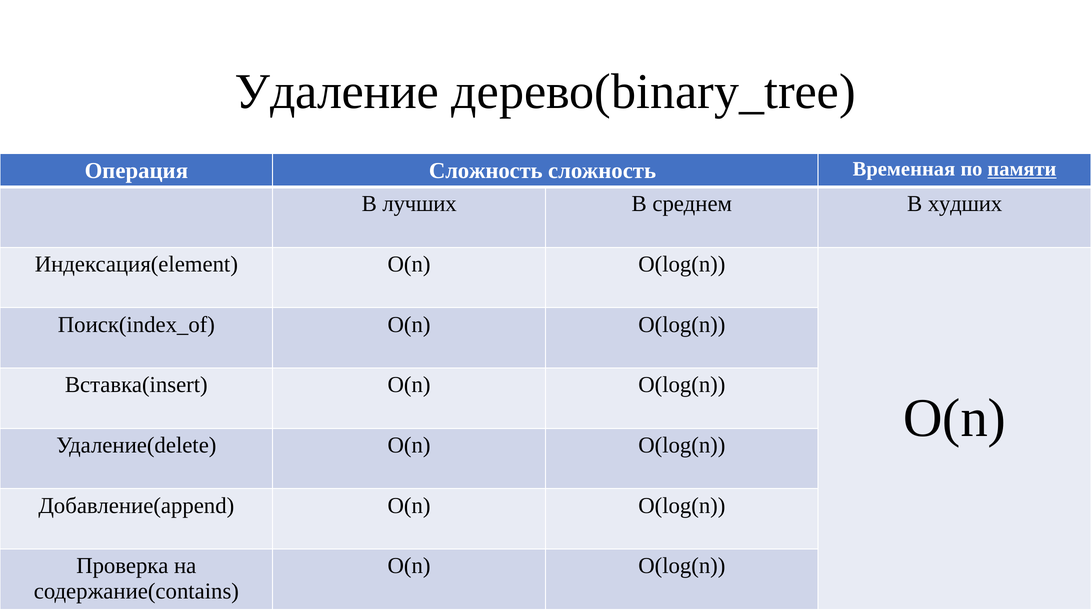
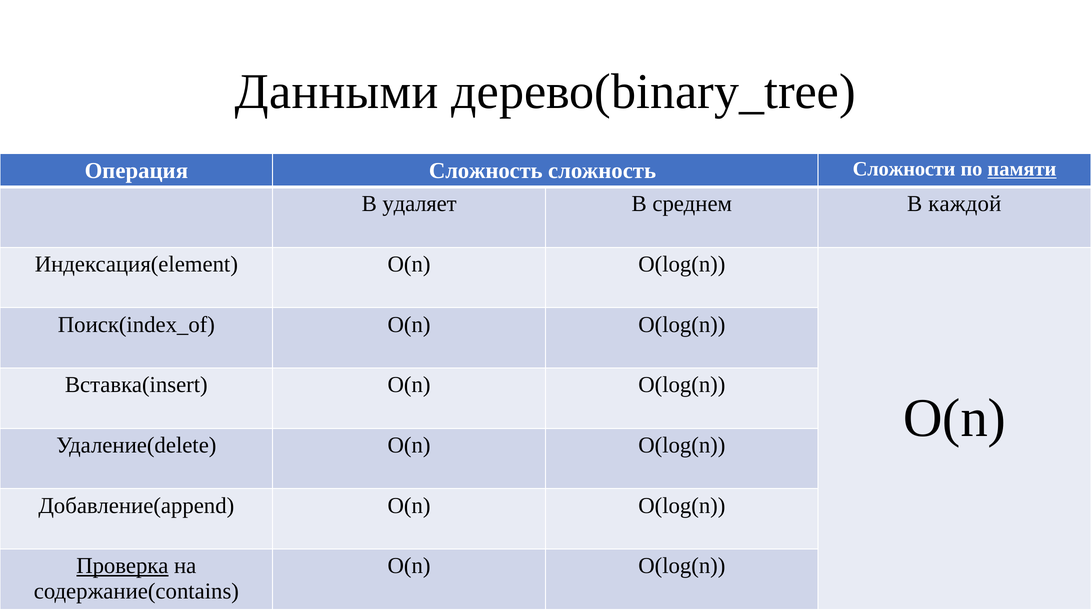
Удаление: Удаление -> Данными
Временная: Временная -> Сложности
лучших: лучших -> удаляет
худших: худших -> каждой
Проверка underline: none -> present
